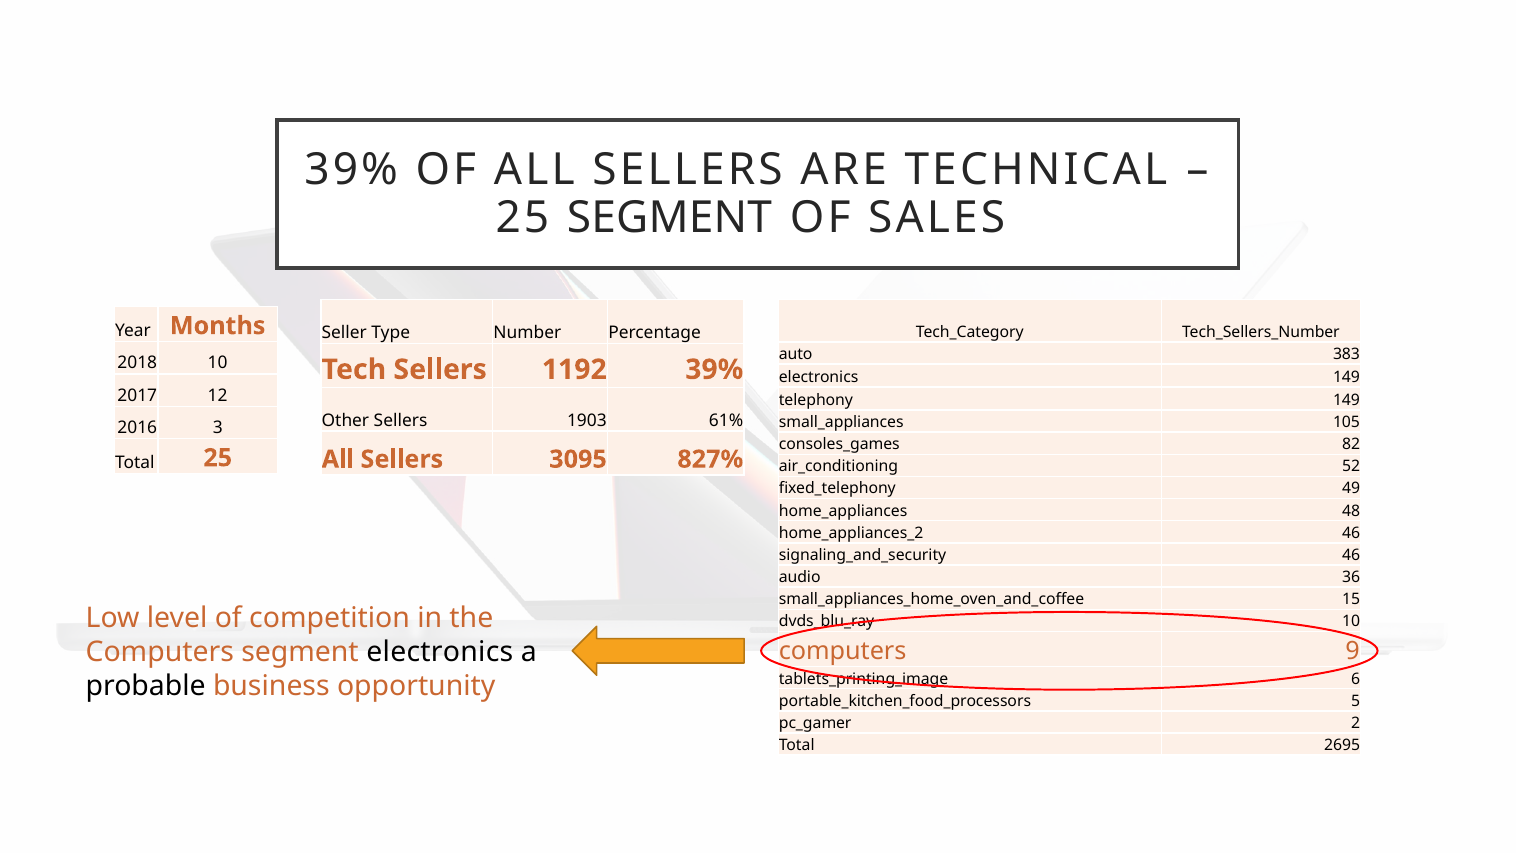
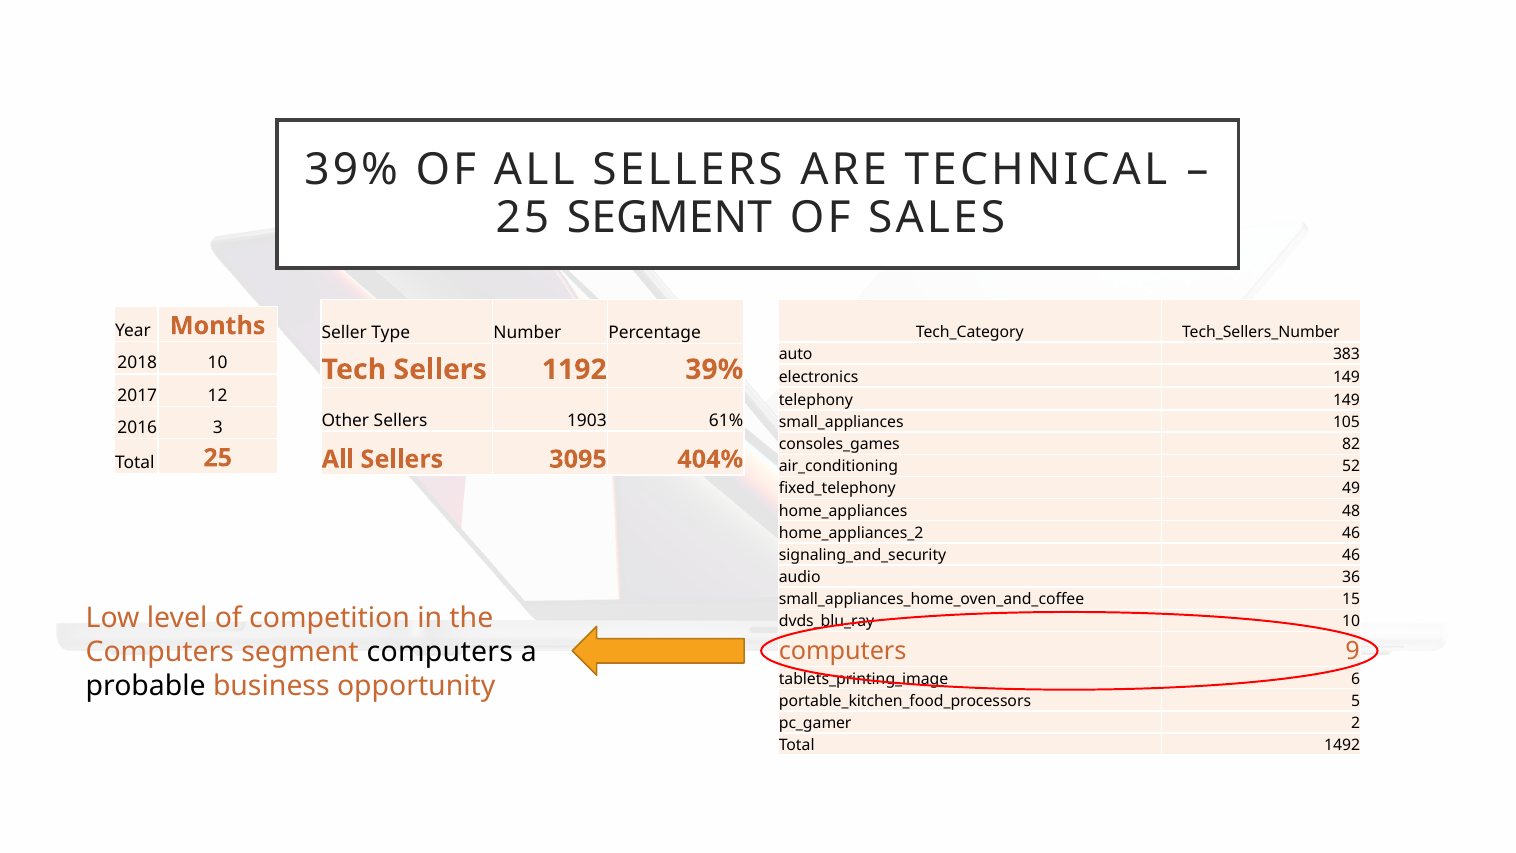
827%: 827% -> 404%
segment electronics: electronics -> computers
2695: 2695 -> 1492
